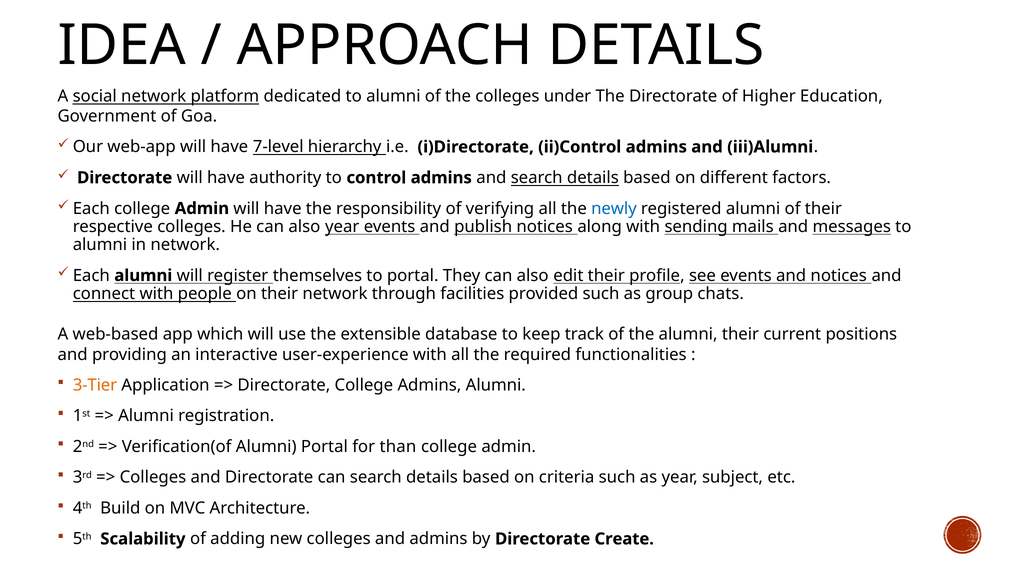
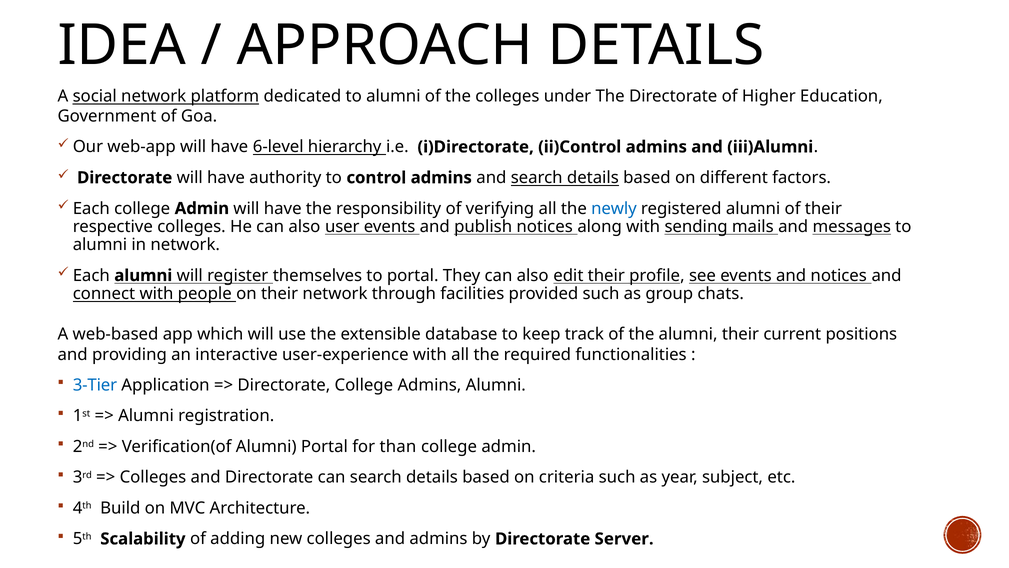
7-level: 7-level -> 6-level
also year: year -> user
3-Tier colour: orange -> blue
Create: Create -> Server
